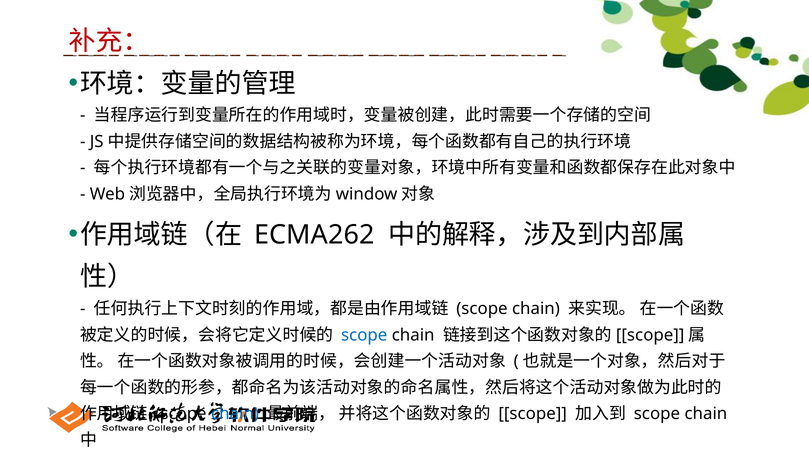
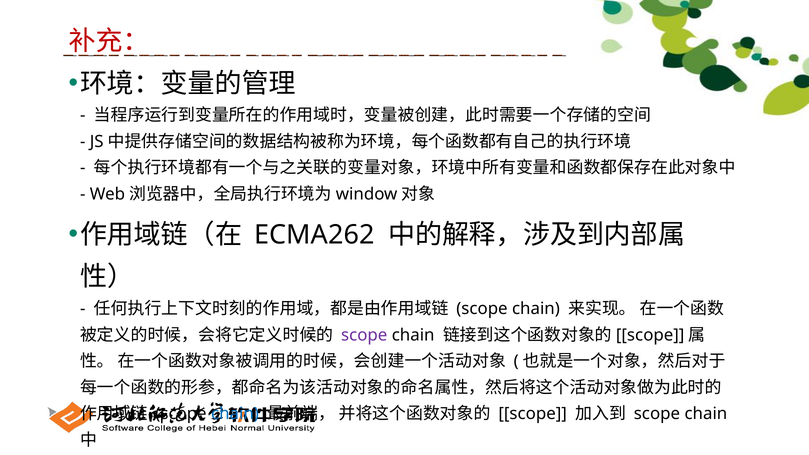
scope at (364, 335) colour: blue -> purple
